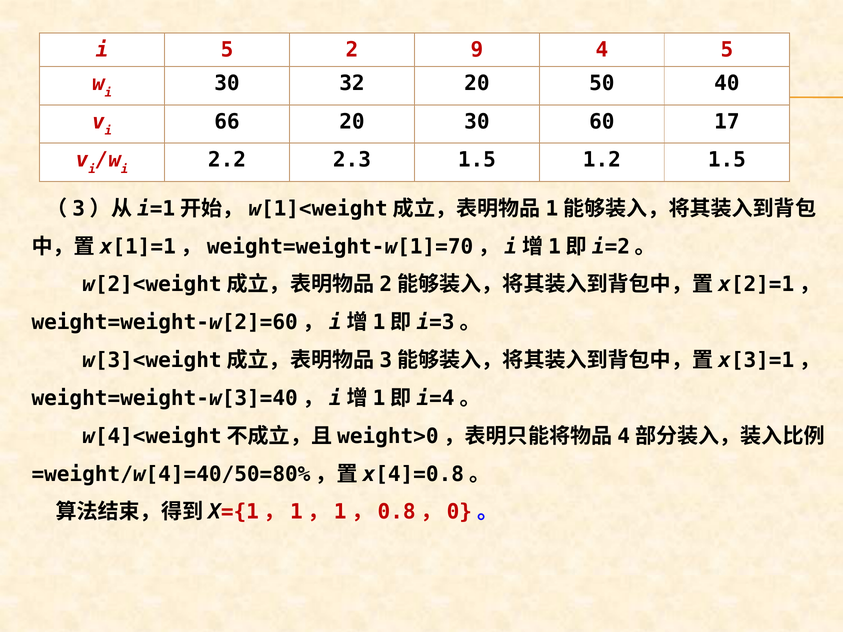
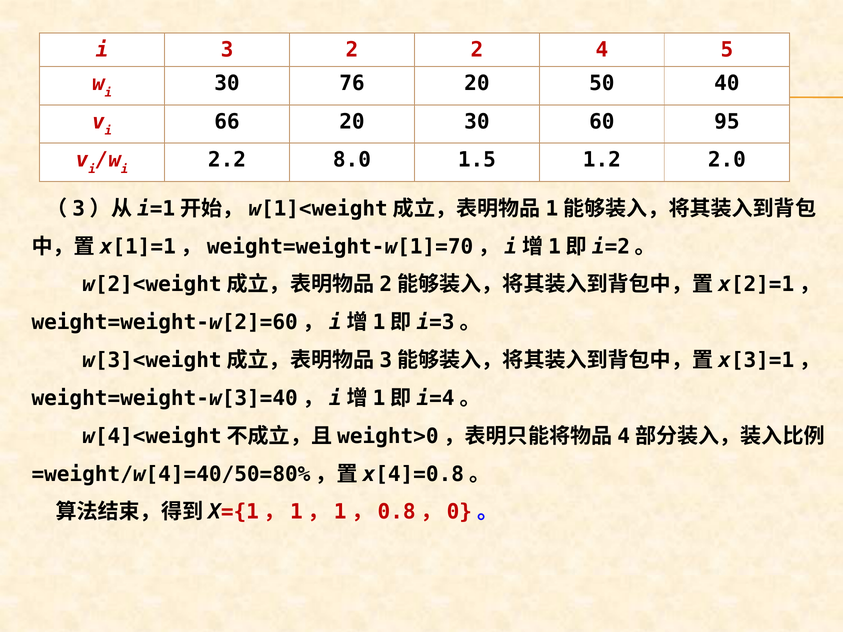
i 5: 5 -> 3
2 9: 9 -> 2
32: 32 -> 76
17: 17 -> 95
2.3: 2.3 -> 8.0
1.2 1.5: 1.5 -> 2.0
